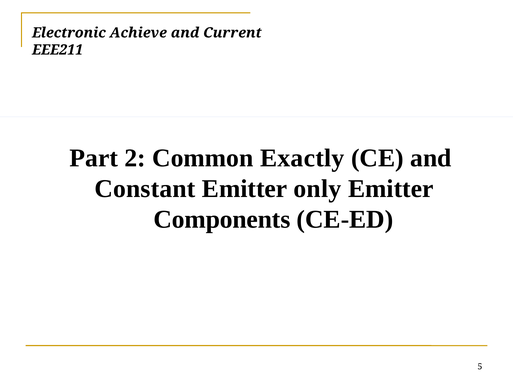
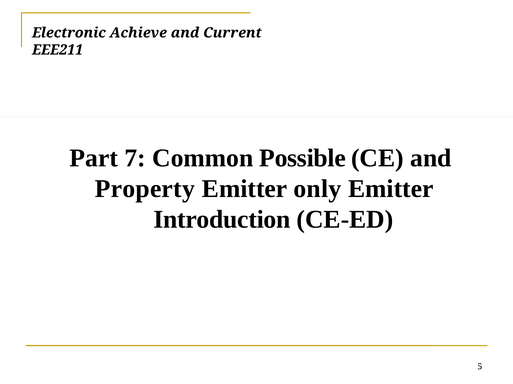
2: 2 -> 7
Exactly: Exactly -> Possible
Constant: Constant -> Property
Components: Components -> Introduction
